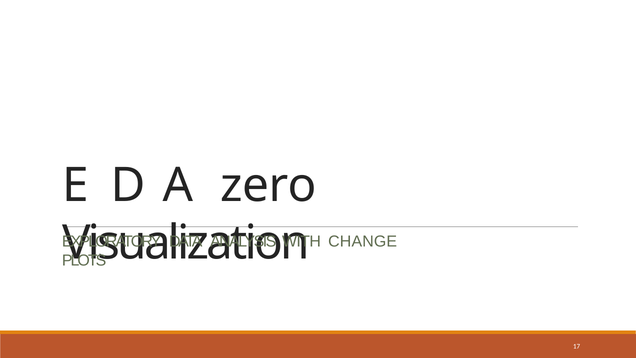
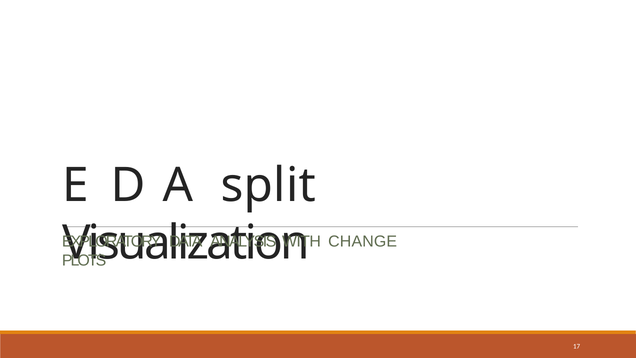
zero: zero -> split
